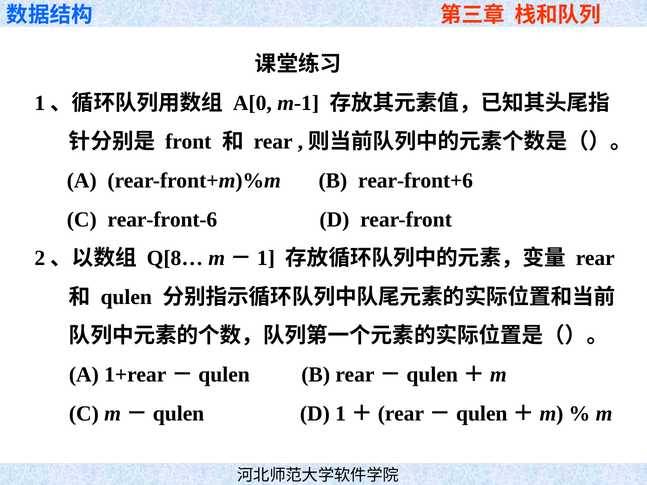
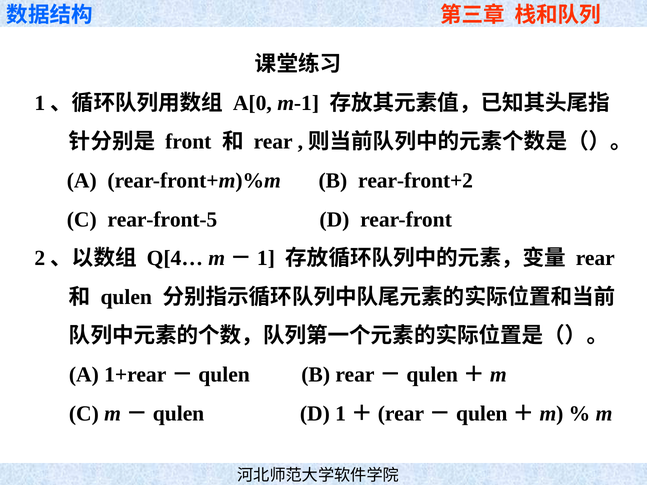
rear-front+6: rear-front+6 -> rear-front+2
rear-front-6: rear-front-6 -> rear-front-5
Q[8…: Q[8… -> Q[4…
